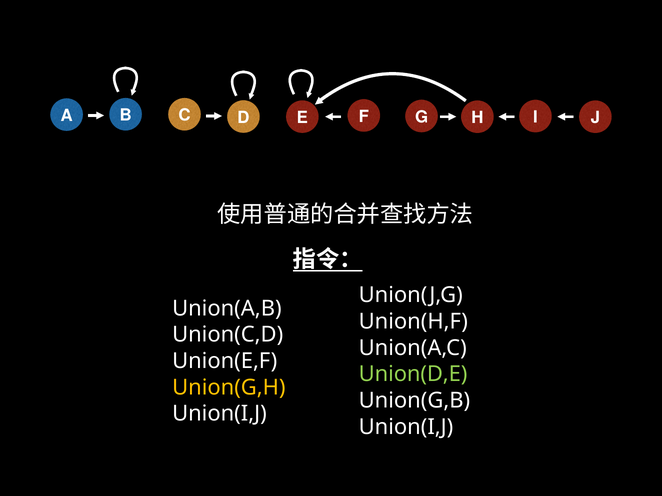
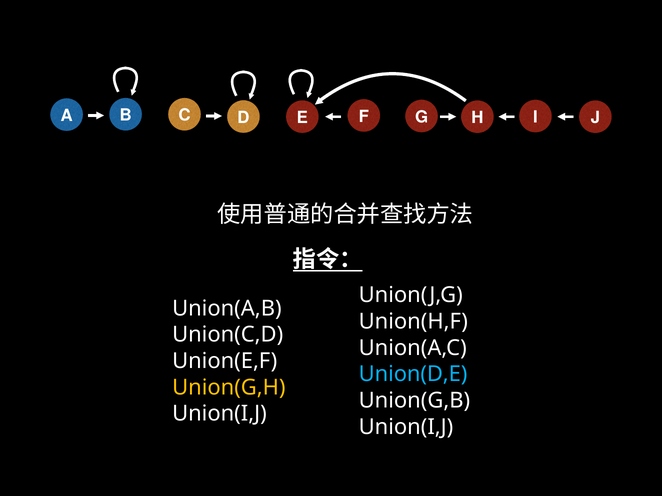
Union(D,E colour: light green -> light blue
